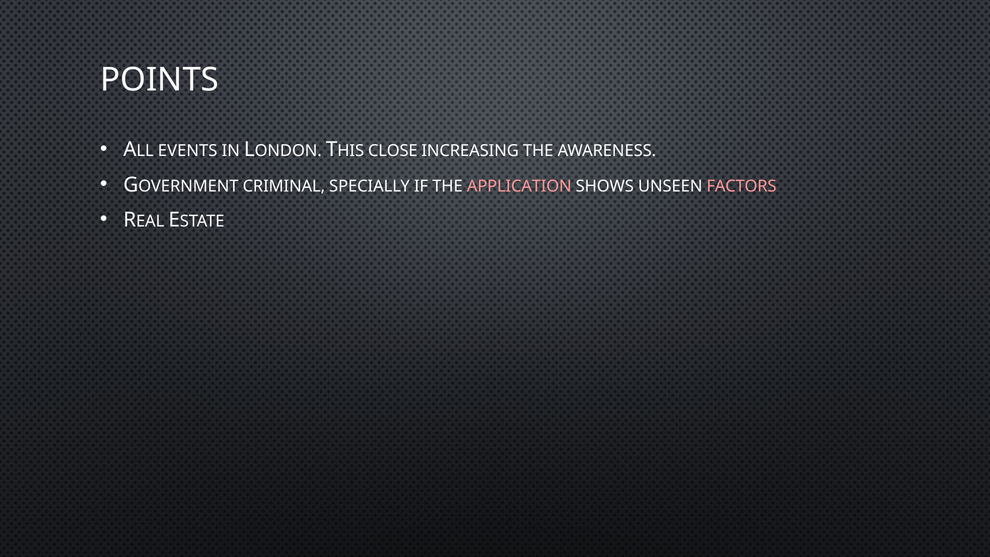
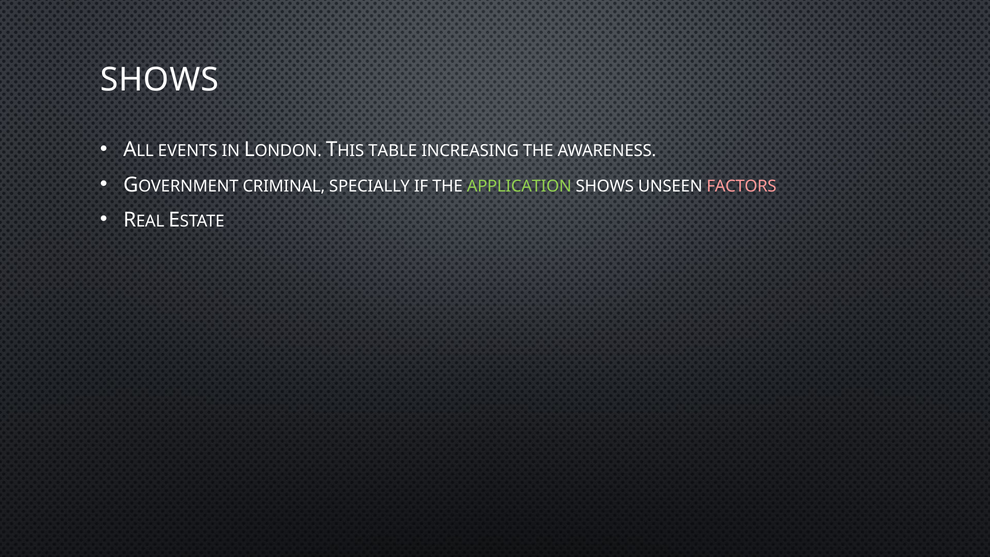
POINTS at (160, 80): POINTS -> SHOWS
CLOSE: CLOSE -> TABLE
APPLICATION colour: pink -> light green
